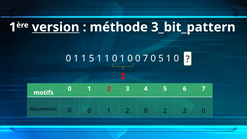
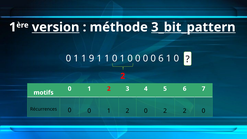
3_bit_pattern underline: none -> present
1 5: 5 -> 9
1 0 0 7: 7 -> 0
0 5: 5 -> 6
